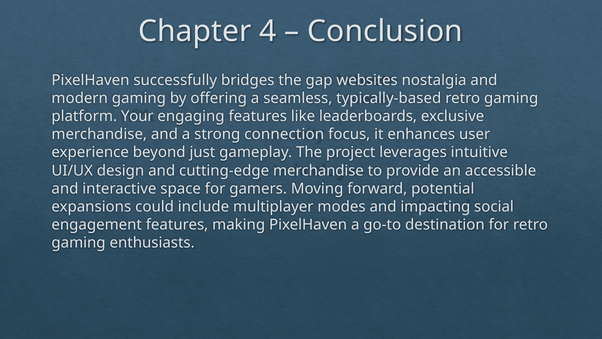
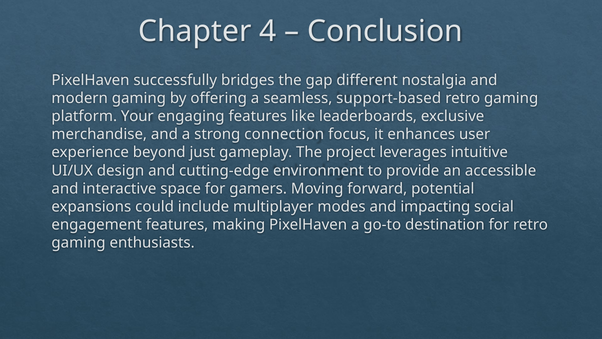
websites: websites -> different
typically-based: typically-based -> support-based
cutting-edge merchandise: merchandise -> environment
